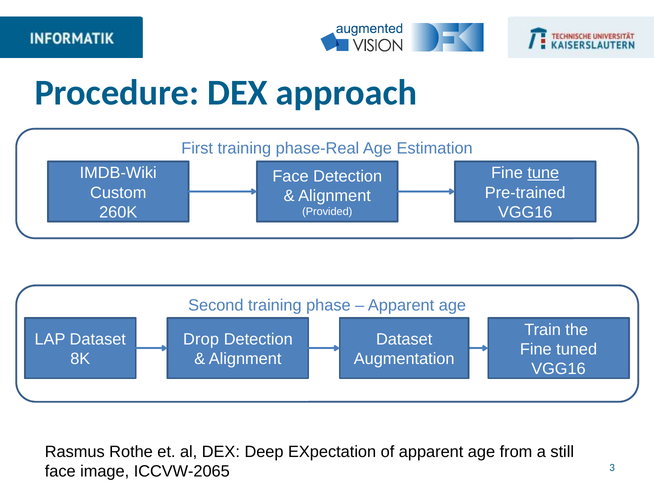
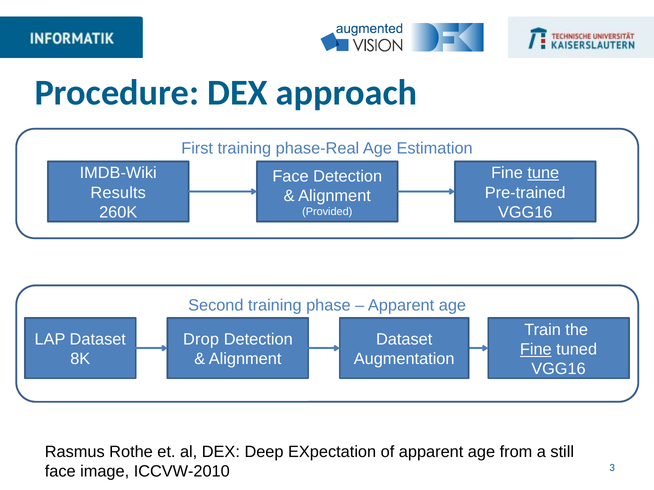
Custom: Custom -> Results
Fine at (536, 350) underline: none -> present
ICCVW-2065: ICCVW-2065 -> ICCVW-2010
